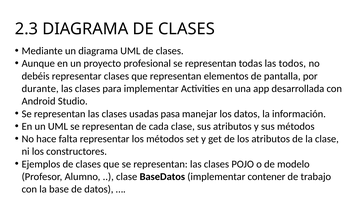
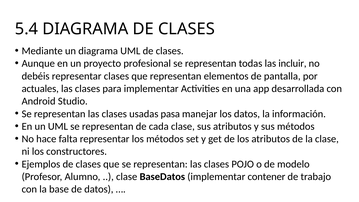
2.3: 2.3 -> 5.4
todos: todos -> incluir
durante: durante -> actuales
